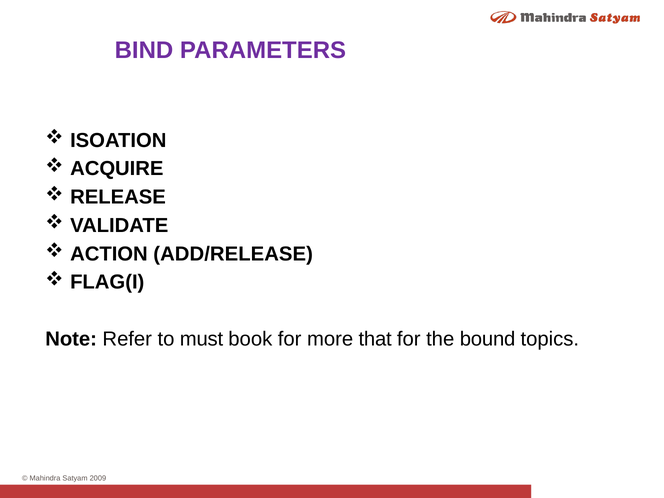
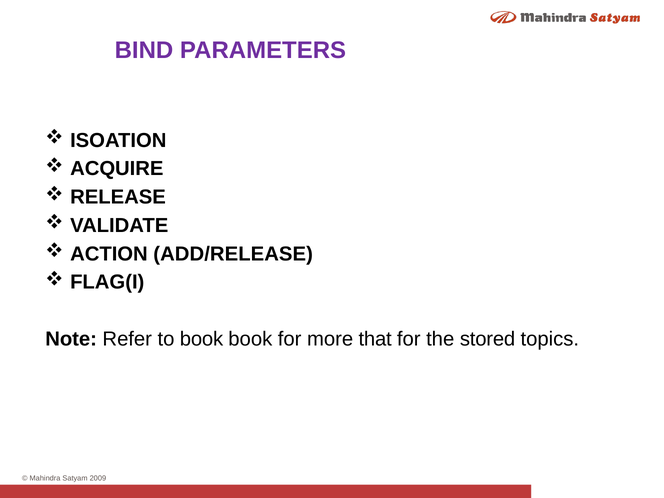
to must: must -> book
bound: bound -> stored
